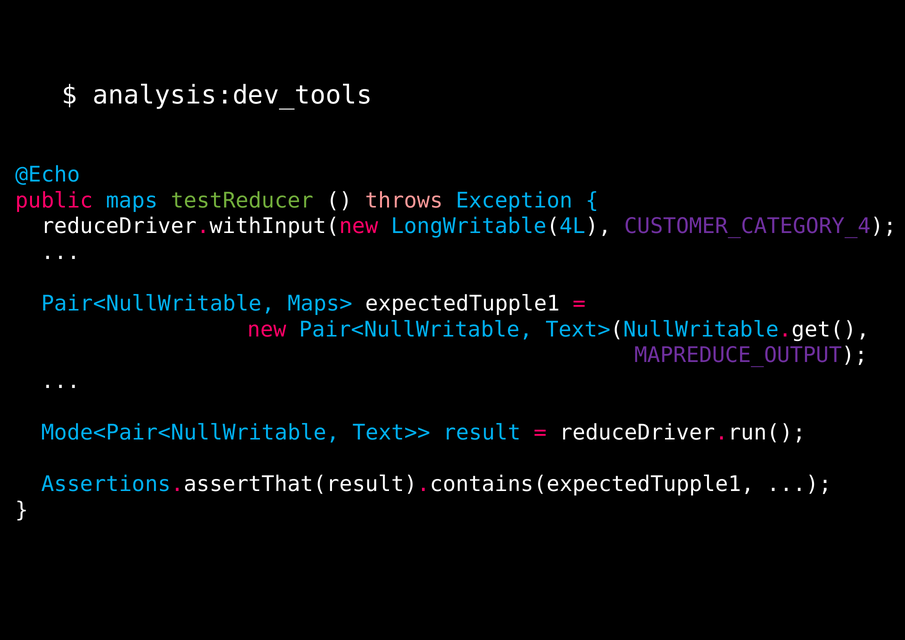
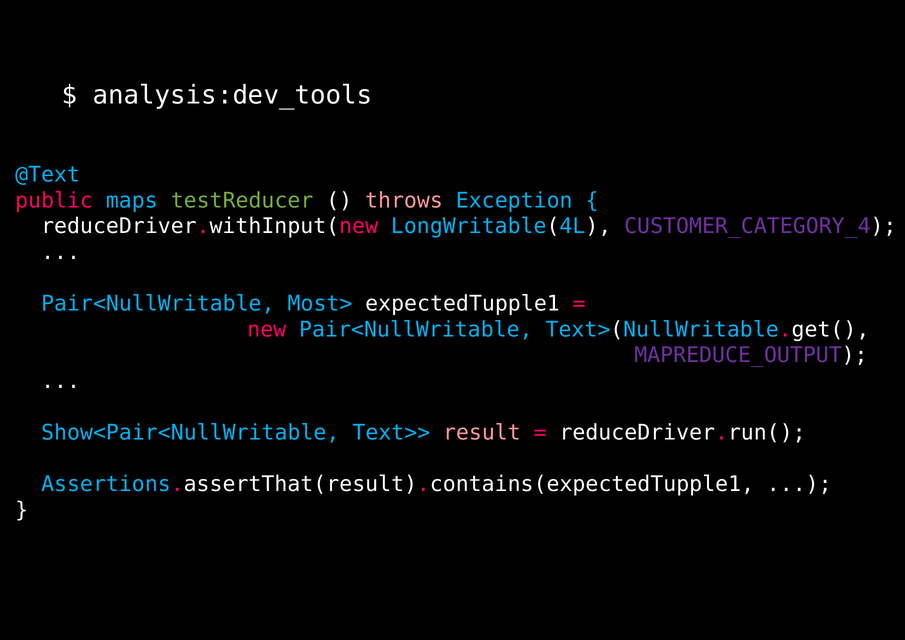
@Echo: @Echo -> @Text
Maps>: Maps> -> Most>
Mode<Pair<NullWritable: Mode<Pair<NullWritable -> Show<Pair<NullWritable
result colour: light blue -> pink
